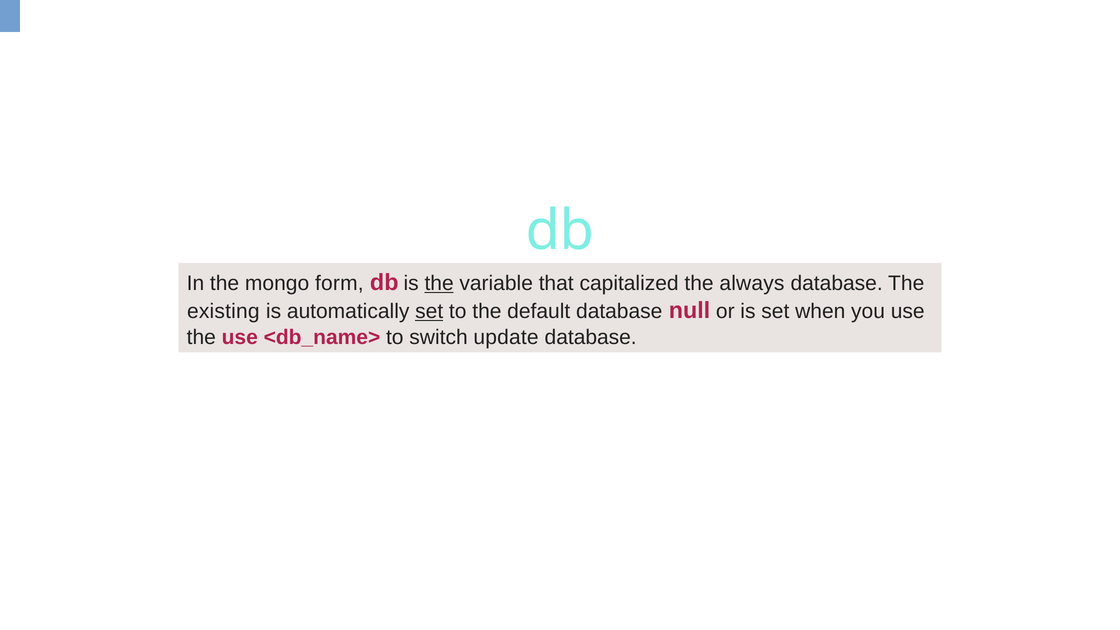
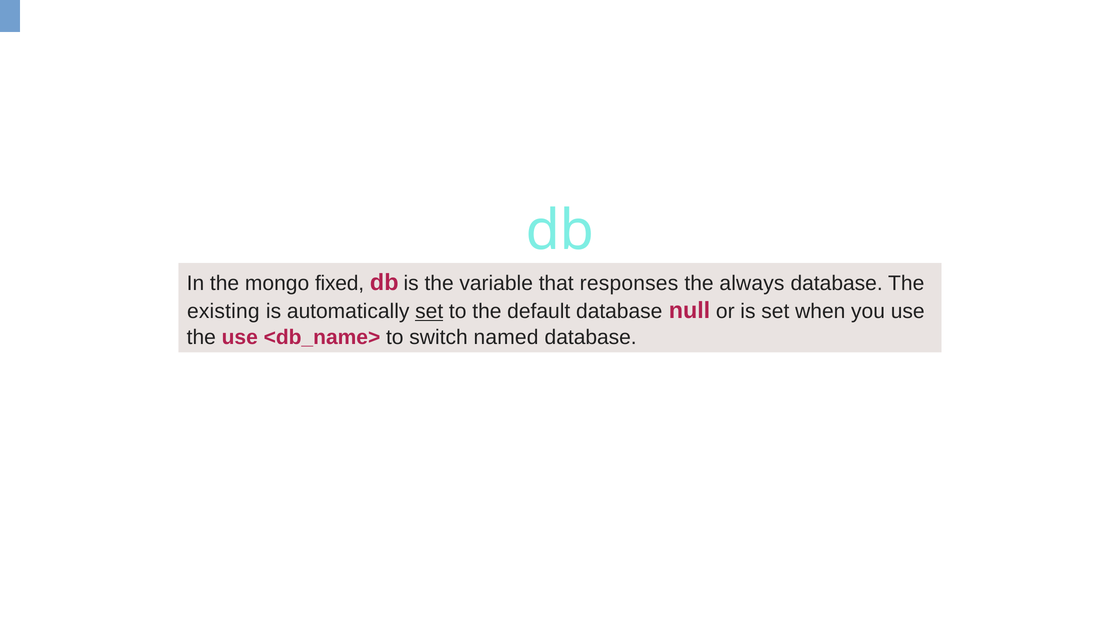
form: form -> fixed
the at (439, 283) underline: present -> none
capitalized: capitalized -> responses
update: update -> named
